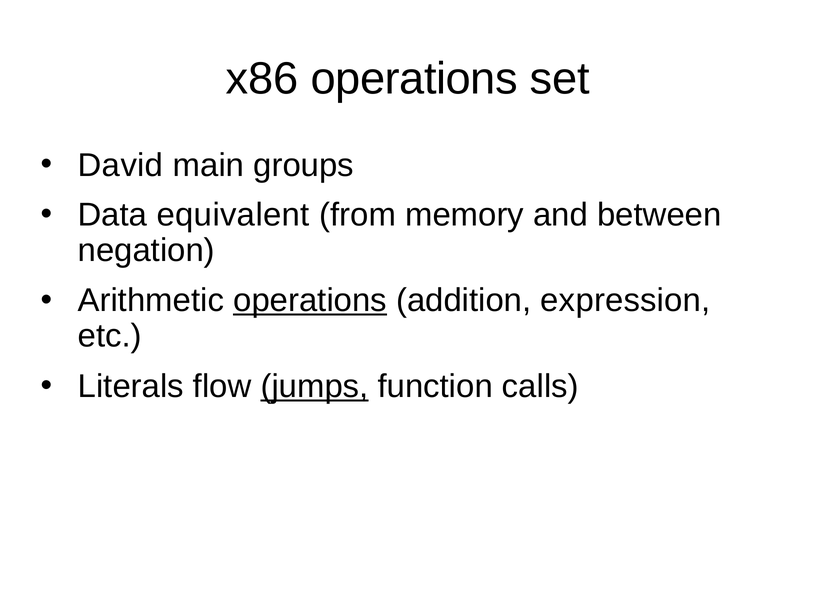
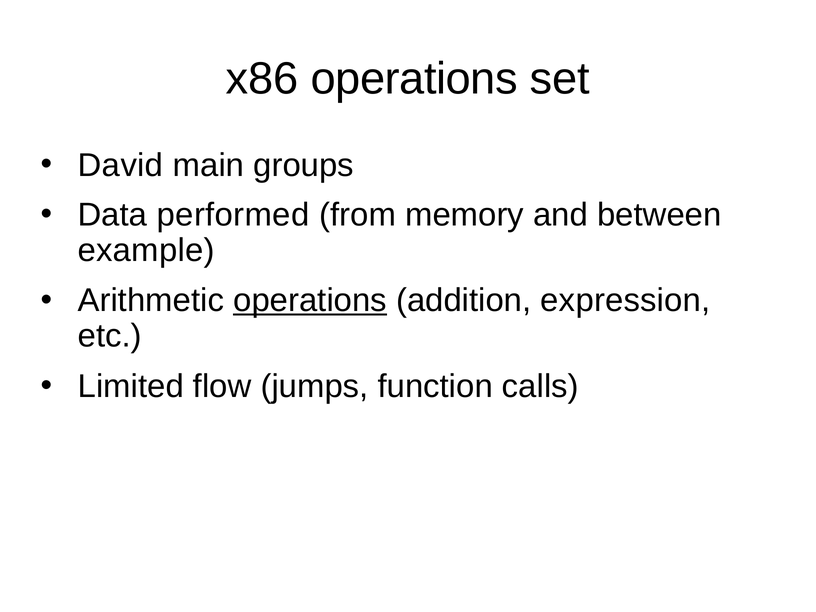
equivalent: equivalent -> performed
negation: negation -> example
Literals: Literals -> Limited
jumps underline: present -> none
